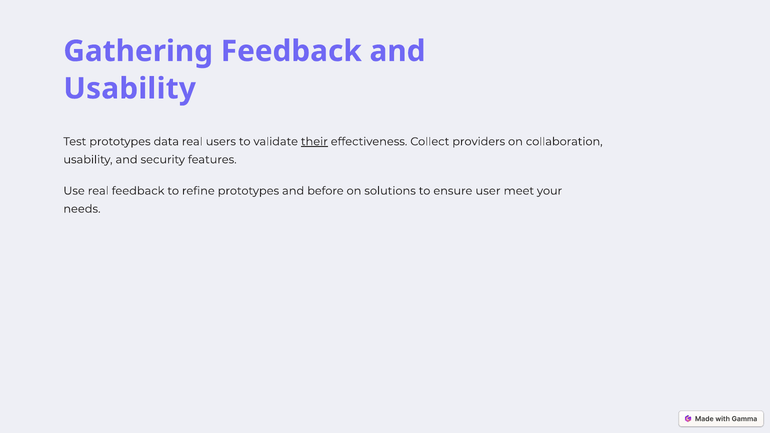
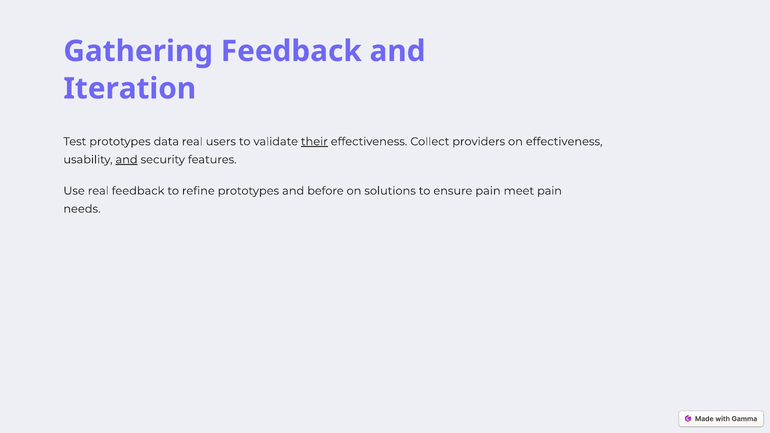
Usability at (130, 89): Usability -> Iteration
on collaboration: collaboration -> effectiveness
and at (127, 160) underline: none -> present
ensure user: user -> pain
meet your: your -> pain
